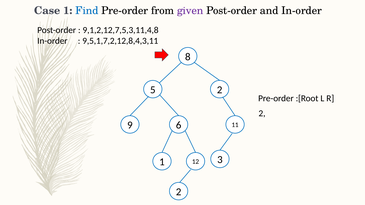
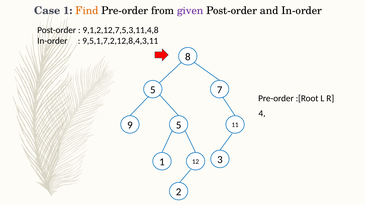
Find colour: blue -> orange
5 2: 2 -> 7
2 at (262, 114): 2 -> 4
9 6: 6 -> 5
